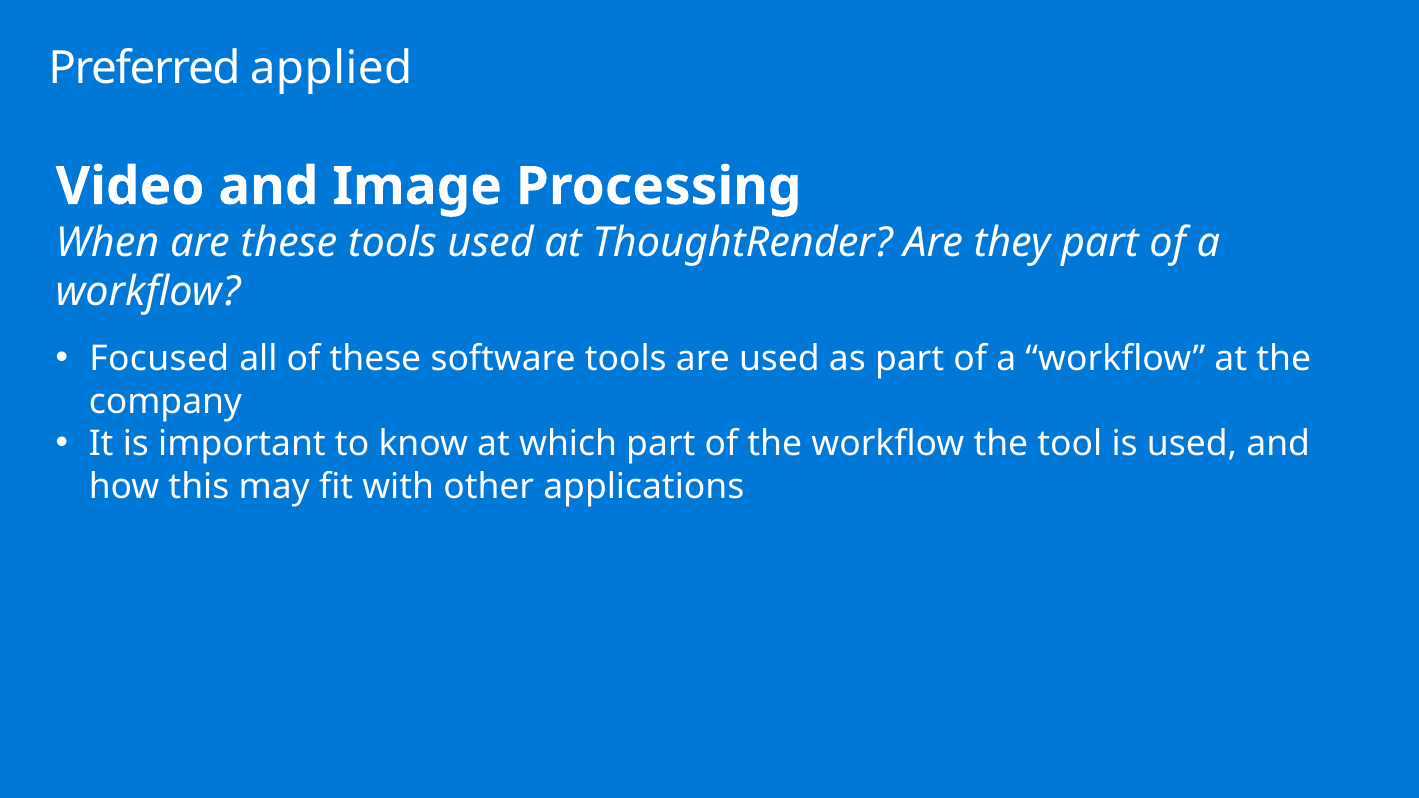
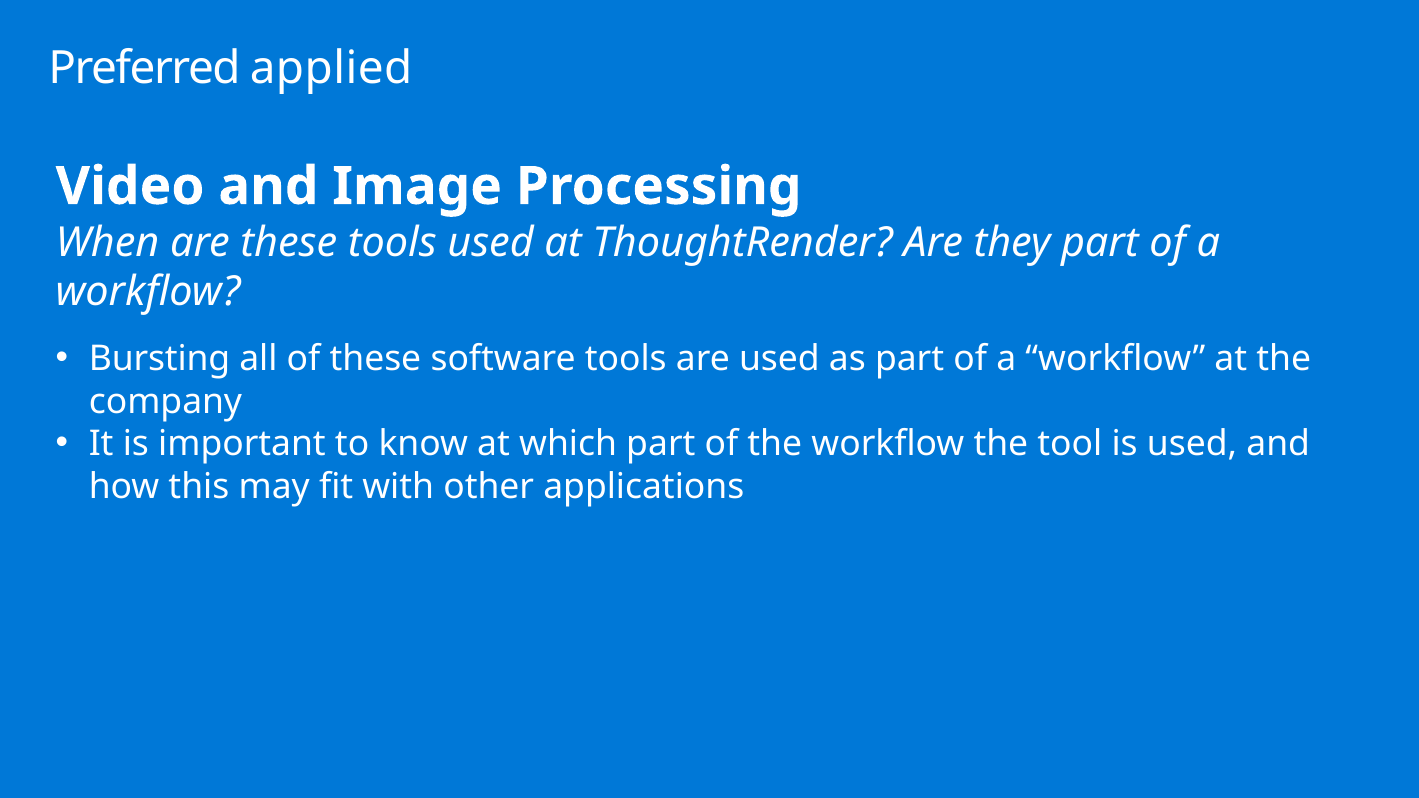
Focused: Focused -> Bursting
